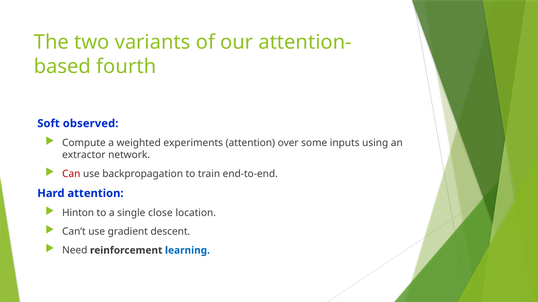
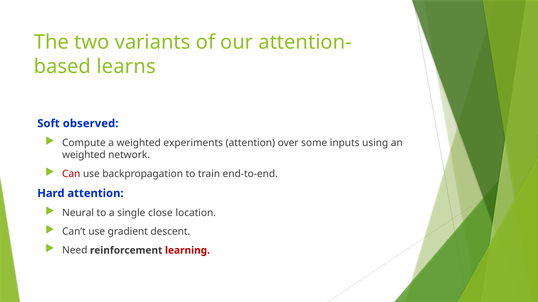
fourth: fourth -> learns
extractor at (84, 155): extractor -> weighted
Hinton: Hinton -> Neural
learning colour: blue -> red
